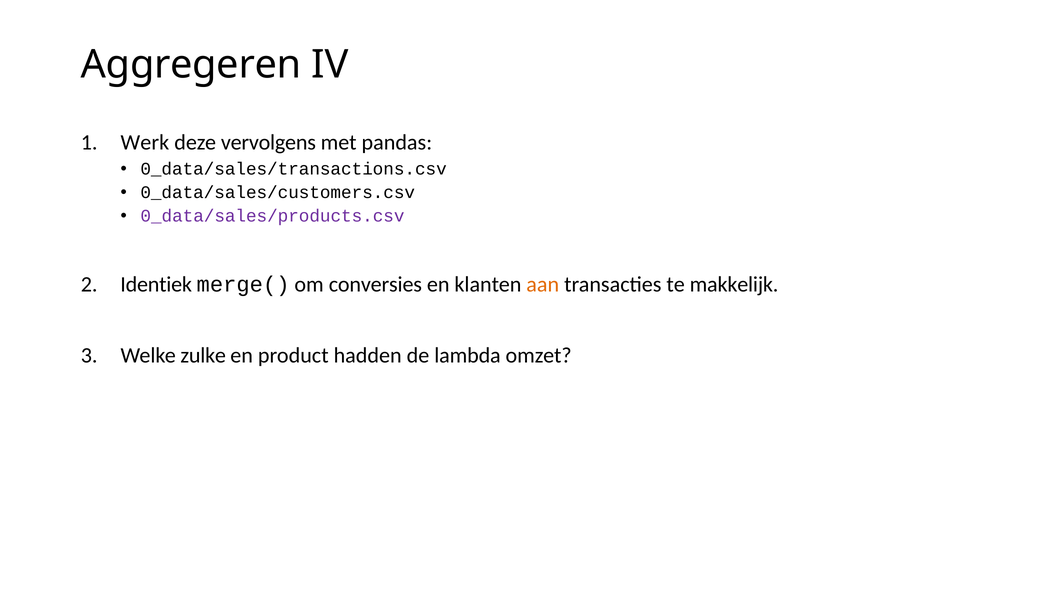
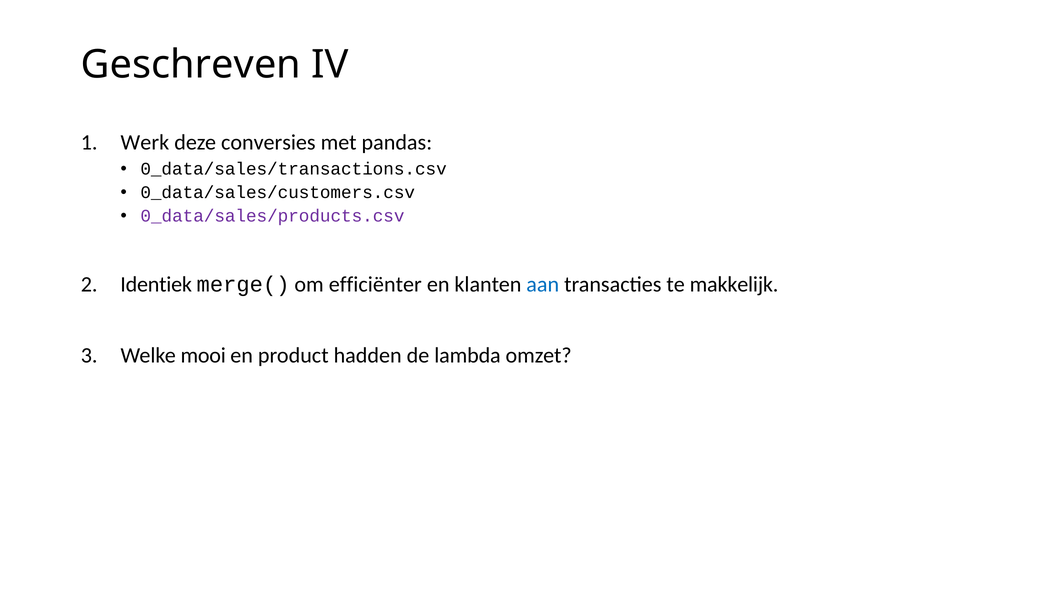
Aggregeren: Aggregeren -> Geschreven
vervolgens: vervolgens -> conversies
conversies: conversies -> efficiënter
aan colour: orange -> blue
zulke: zulke -> mooi
